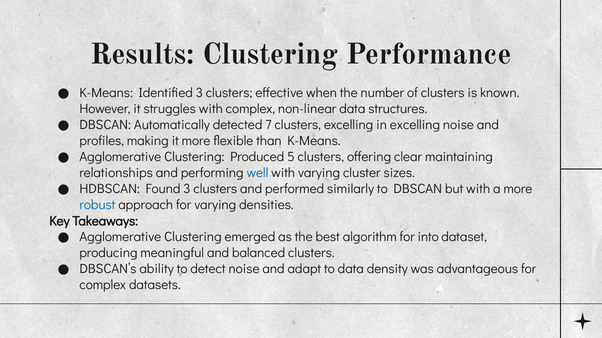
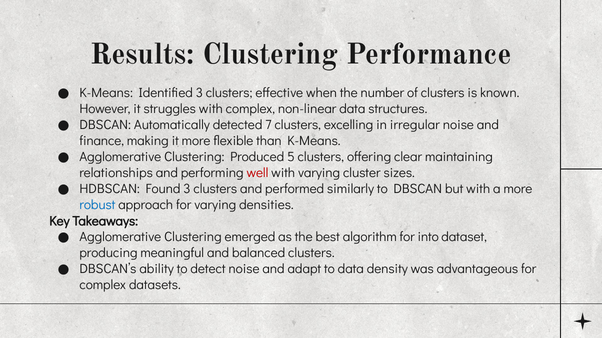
in excelling: excelling -> irregular
profiles: profiles -> finance
well colour: blue -> red
